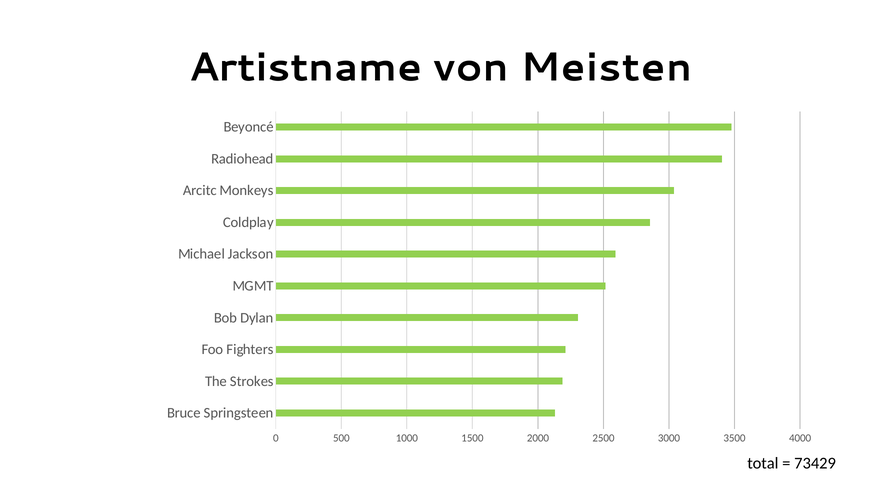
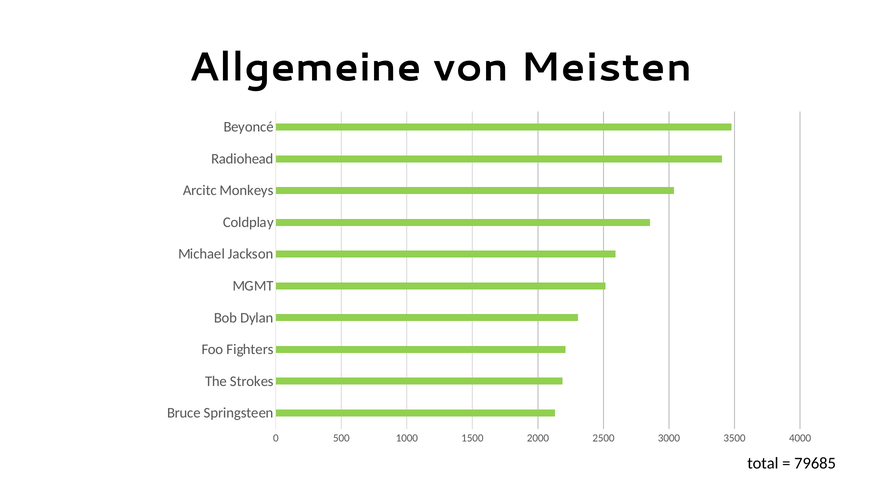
Artistname: Artistname -> Allgemeine
73429: 73429 -> 79685
